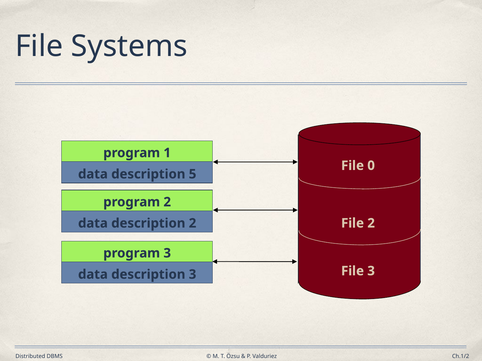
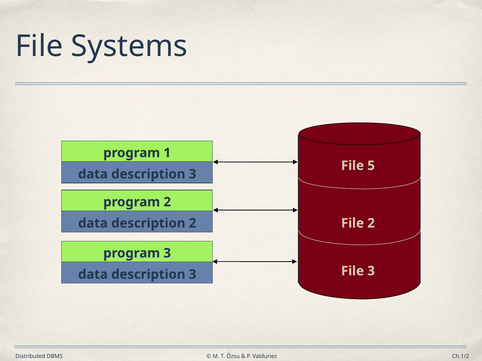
0: 0 -> 5
5 at (193, 174): 5 -> 3
